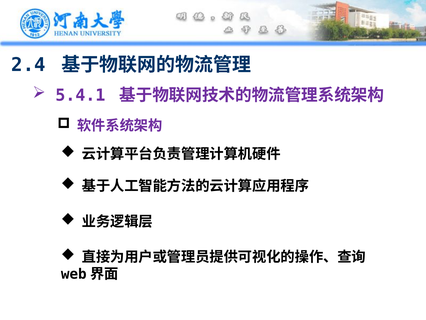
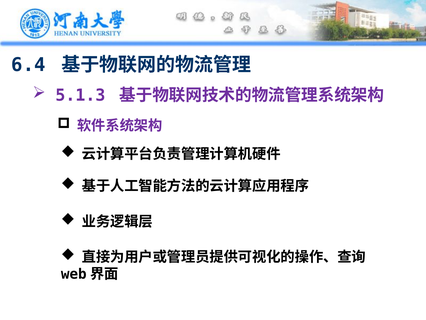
2.4: 2.4 -> 6.4
5.4.1: 5.4.1 -> 5.1.3
